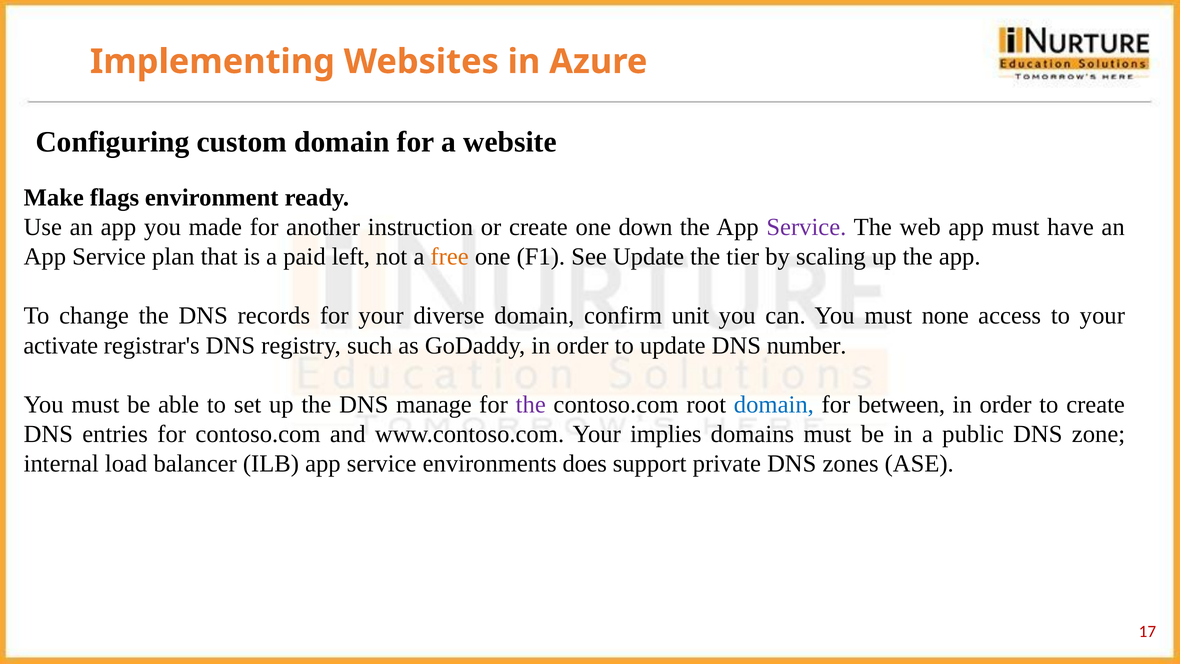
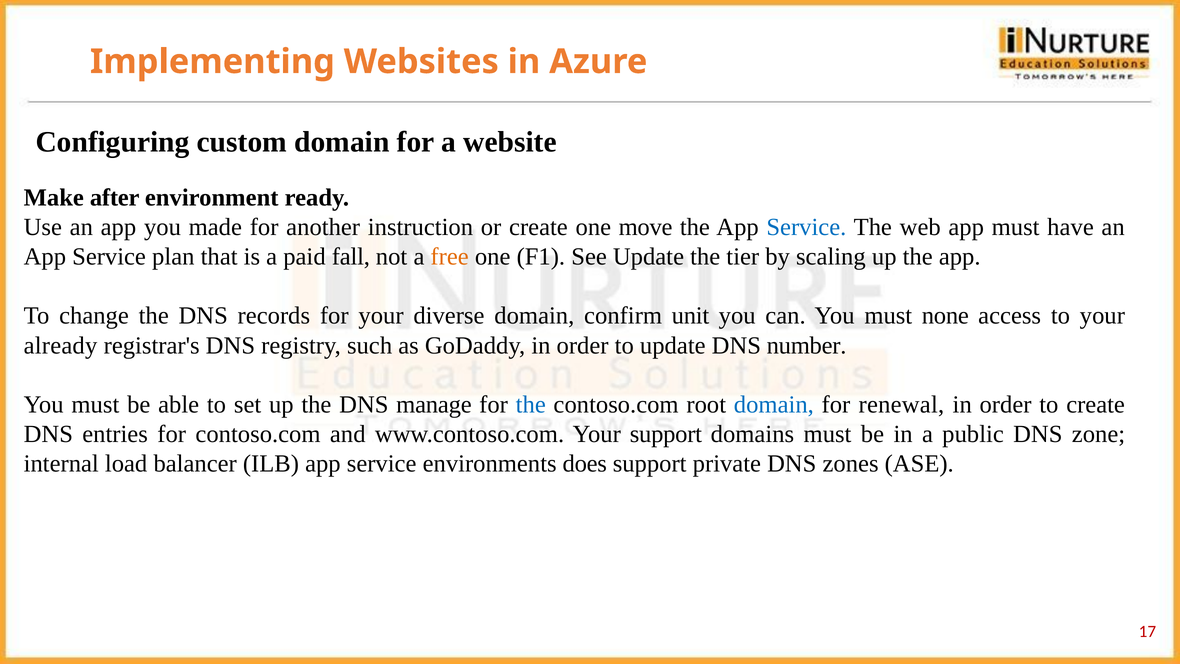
flags: flags -> after
down: down -> move
Service at (806, 227) colour: purple -> blue
left: left -> fall
activate: activate -> already
the at (531, 404) colour: purple -> blue
between: between -> renewal
Your implies: implies -> support
